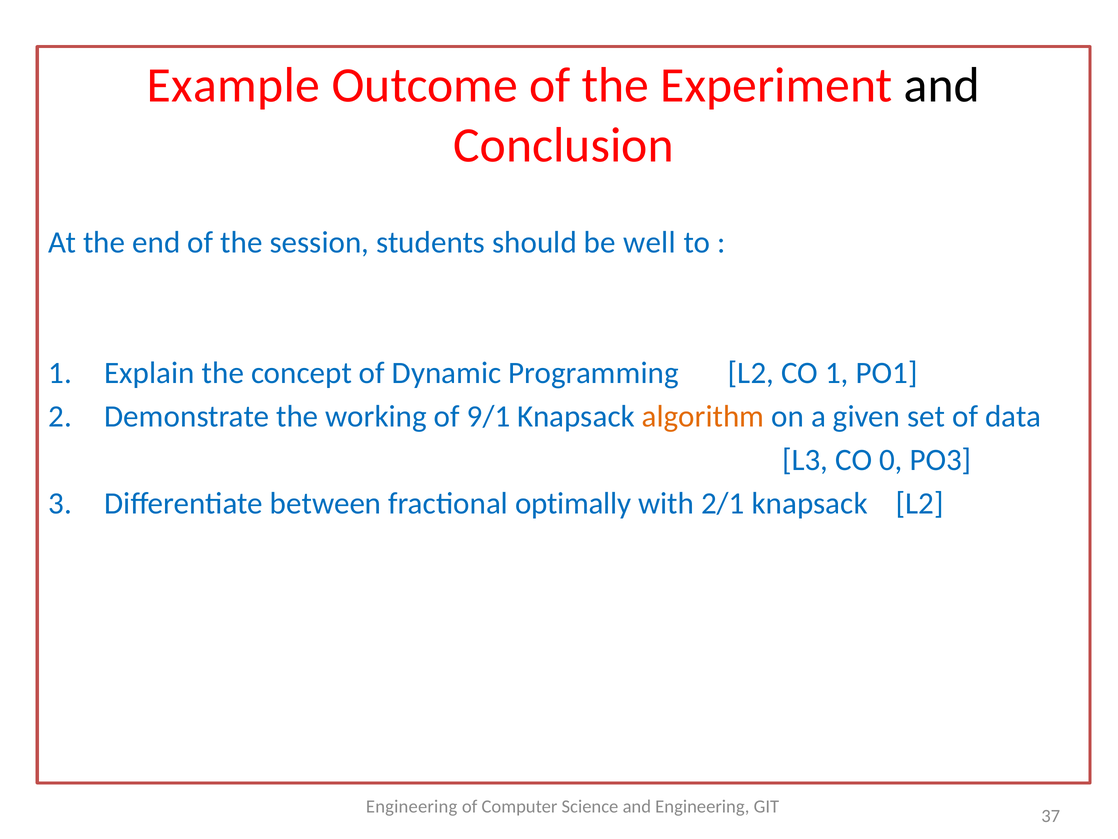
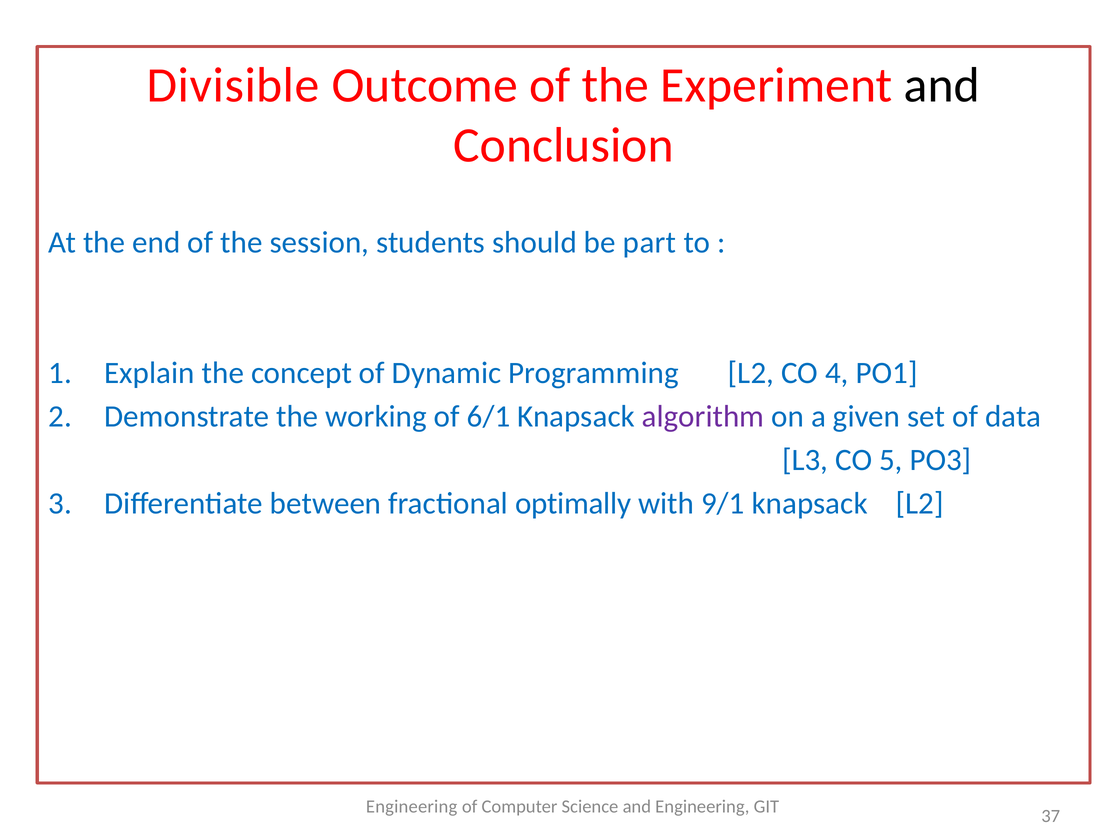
Example: Example -> Divisible
well: well -> part
CO 1: 1 -> 4
9/1: 9/1 -> 6/1
algorithm colour: orange -> purple
0: 0 -> 5
2/1: 2/1 -> 9/1
